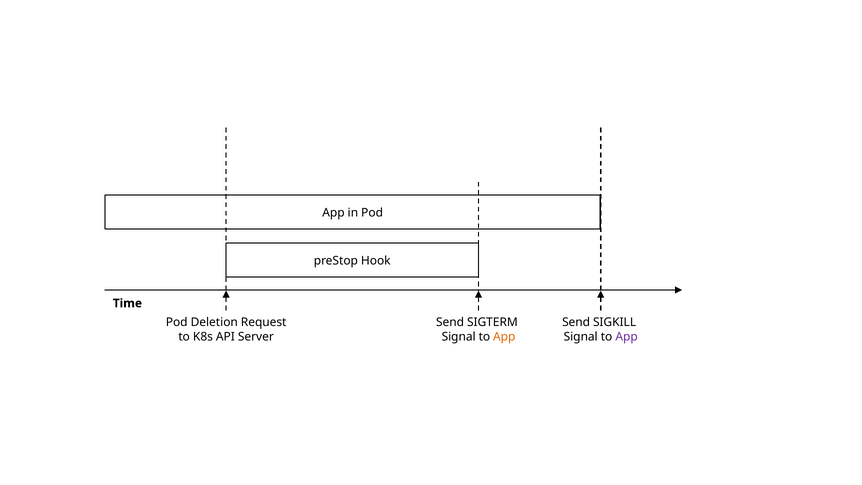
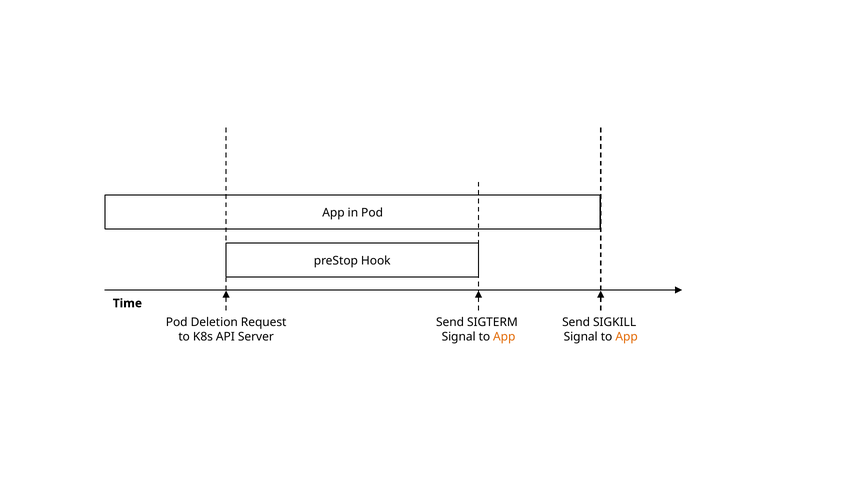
App at (627, 337) colour: purple -> orange
